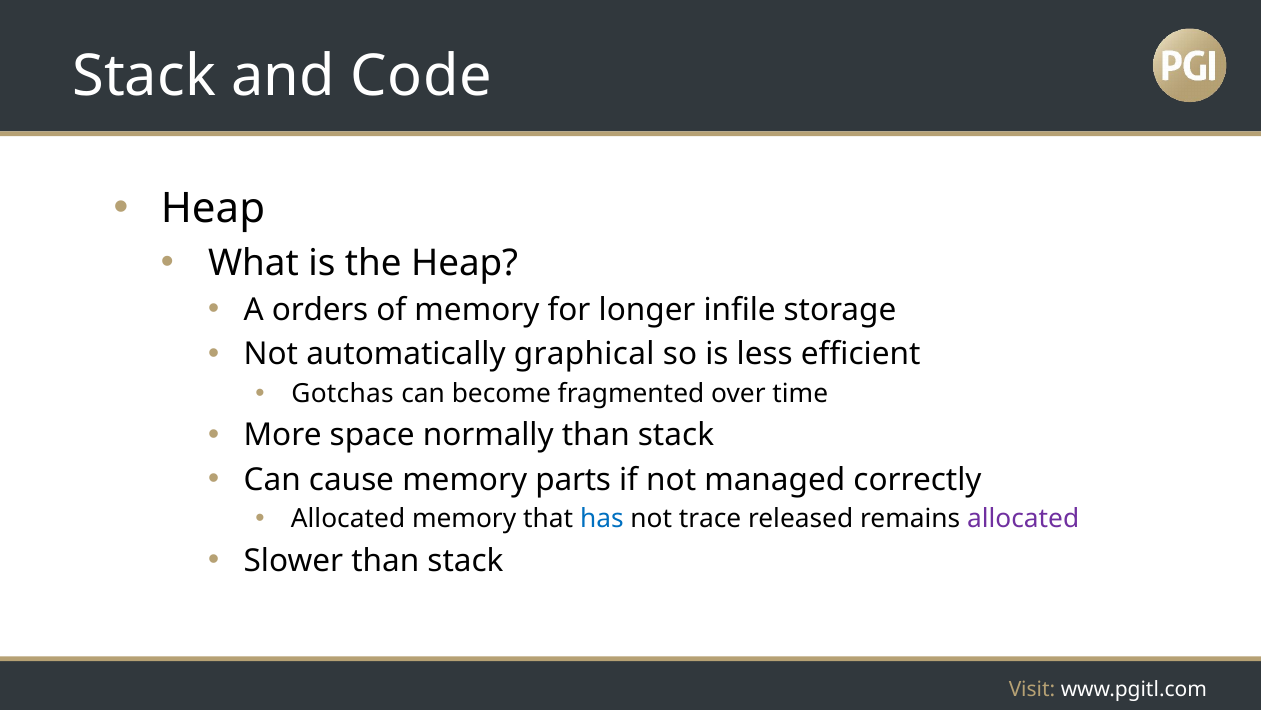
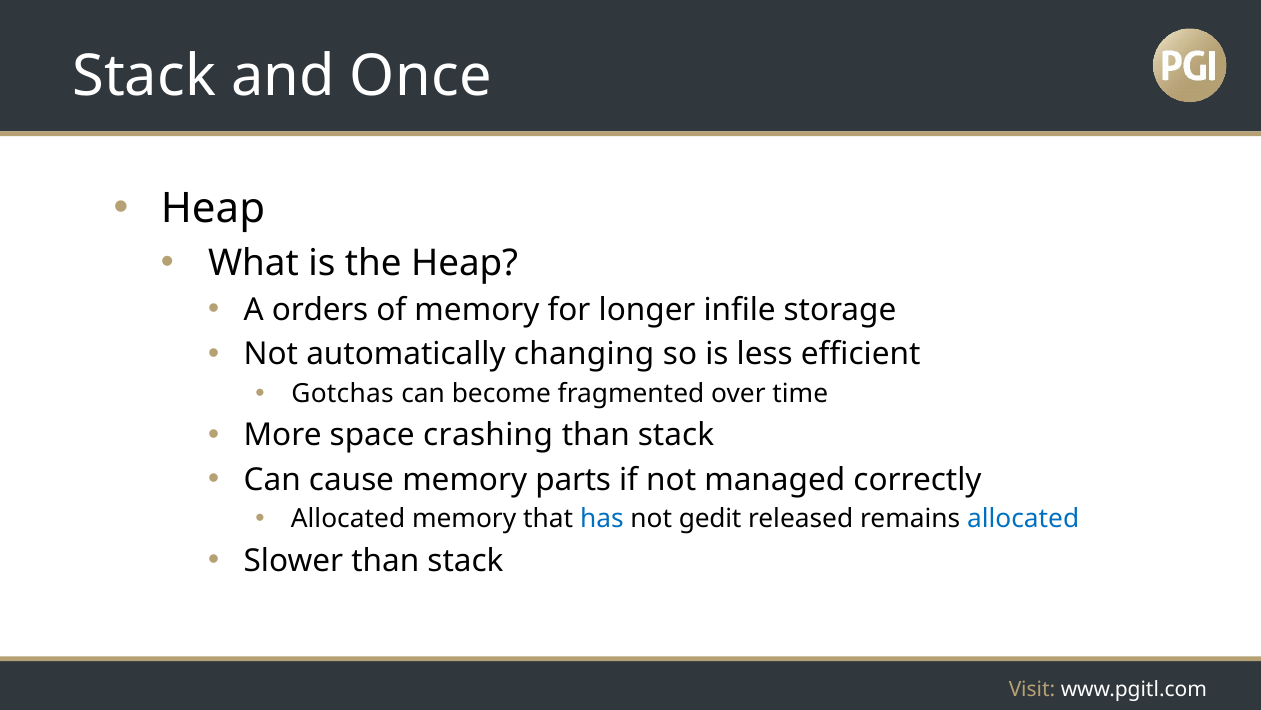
Code: Code -> Once
graphical: graphical -> changing
normally: normally -> crashing
trace: trace -> gedit
allocated at (1023, 519) colour: purple -> blue
